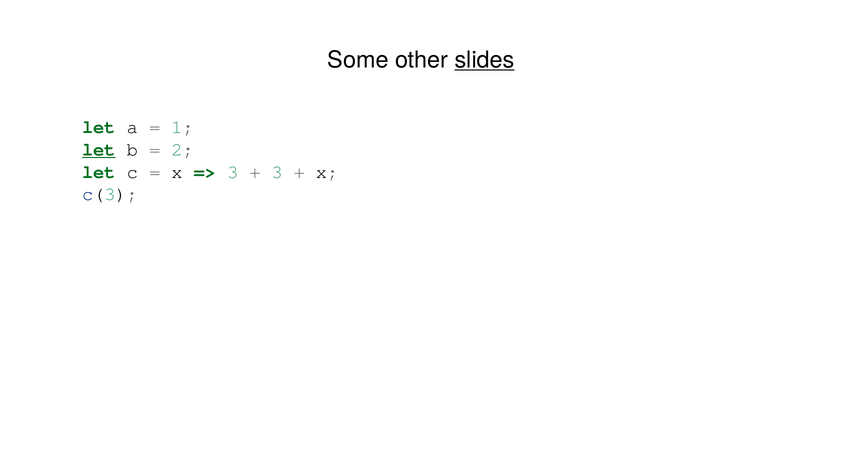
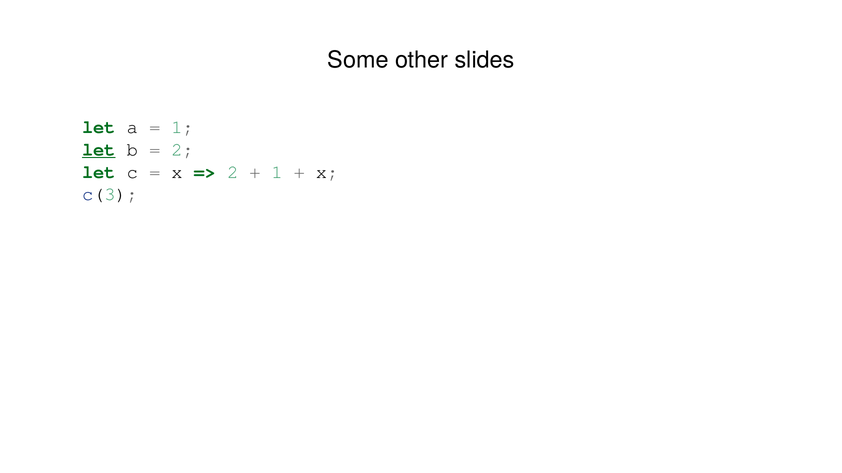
slides underline: present -> none
3 at (233, 172): 3 -> 2
3 at (277, 172): 3 -> 1
